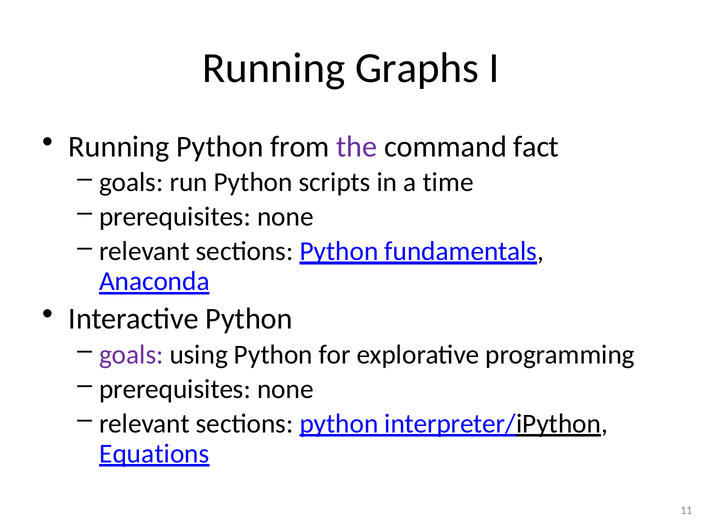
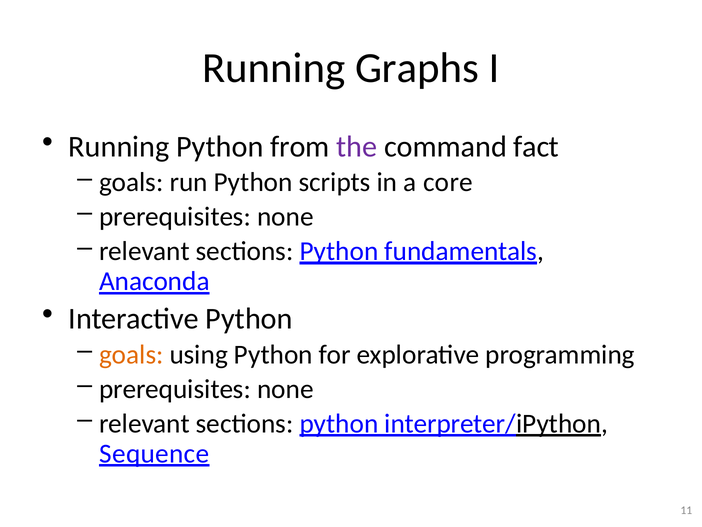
time: time -> core
goals at (131, 354) colour: purple -> orange
Equations: Equations -> Sequence
